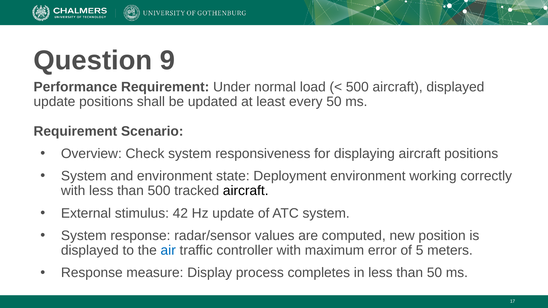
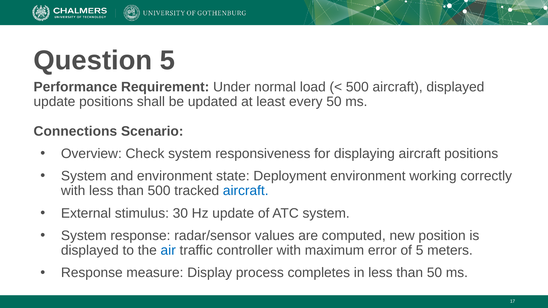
Question 9: 9 -> 5
Requirement at (75, 131): Requirement -> Connections
aircraft at (246, 191) colour: black -> blue
42: 42 -> 30
